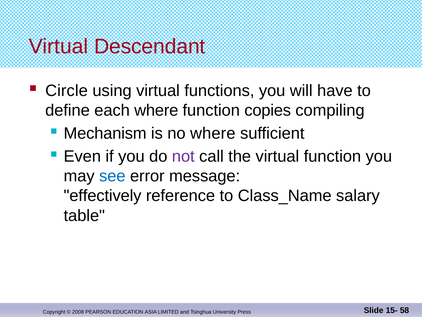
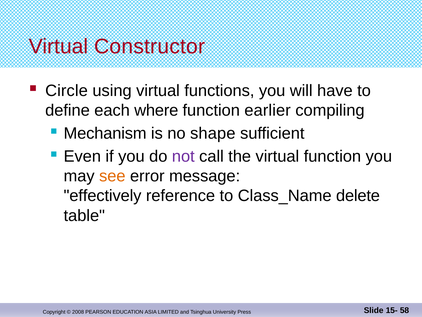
Descendant: Descendant -> Constructor
copies: copies -> earlier
no where: where -> shape
see colour: blue -> orange
salary: salary -> delete
